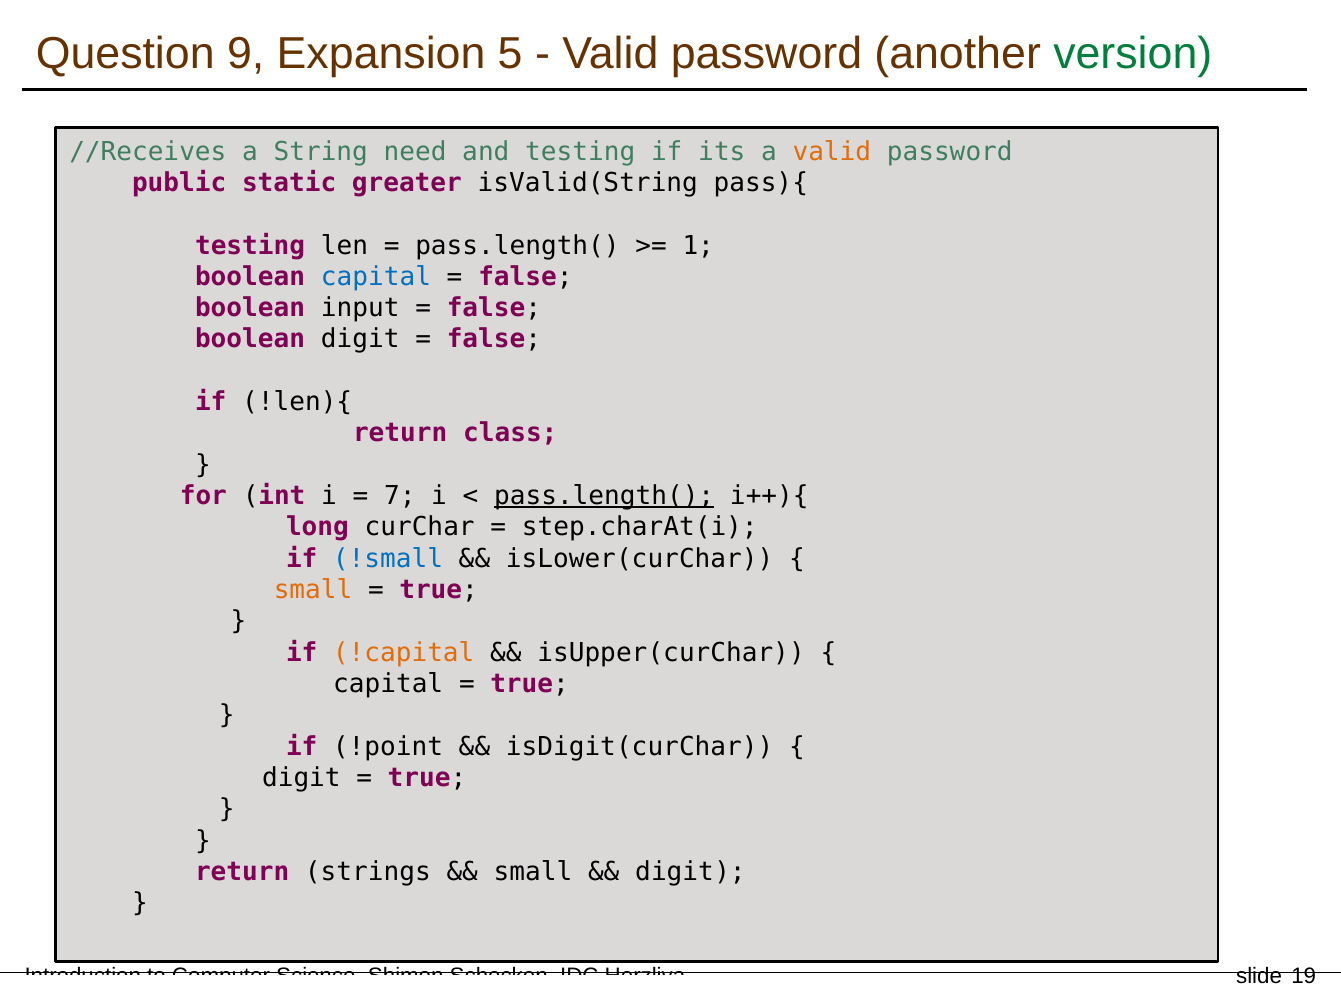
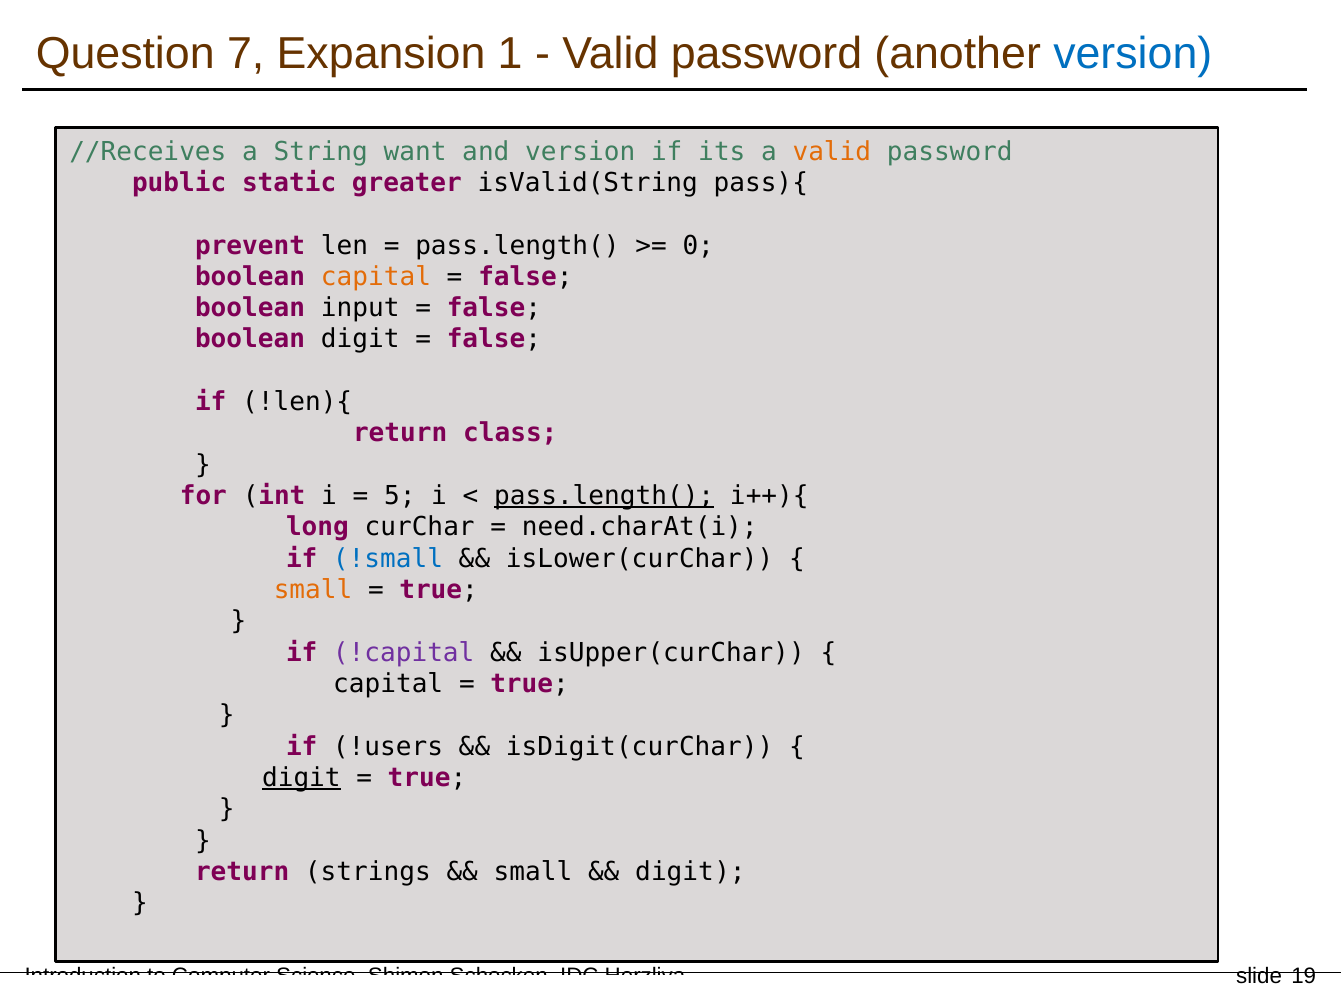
9: 9 -> 7
5: 5 -> 1
version at (1133, 53) colour: green -> blue
need: need -> want
and testing: testing -> version
testing at (250, 245): testing -> prevent
1: 1 -> 0
capital at (376, 277) colour: blue -> orange
7: 7 -> 5
step.charAt(i: step.charAt(i -> need.charAt(i
!capital colour: orange -> purple
!point: !point -> !users
digit at (301, 778) underline: none -> present
